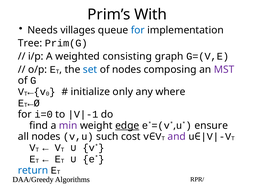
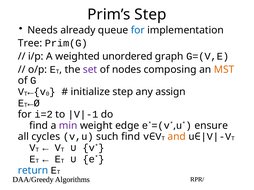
Prim’s With: With -> Step
villages: villages -> already
consisting: consisting -> unordered
set colour: blue -> purple
MST colour: purple -> orange
initialize only: only -> step
where: where -> assign
i=0: i=0 -> i=2
edge underline: present -> none
and colour: purple -> orange
all nodes: nodes -> cycles
such cost: cost -> find
